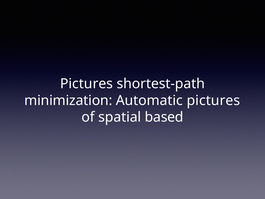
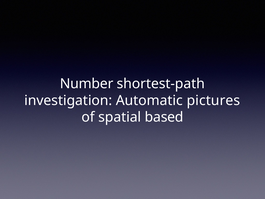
Pictures at (87, 84): Pictures -> Number
minimization: minimization -> investigation
